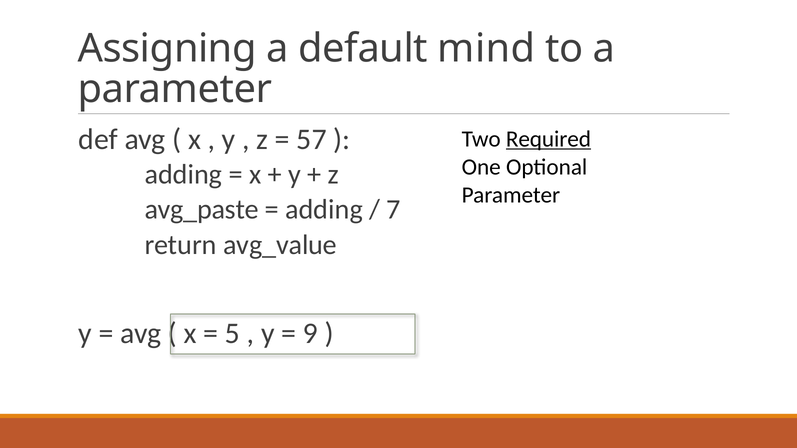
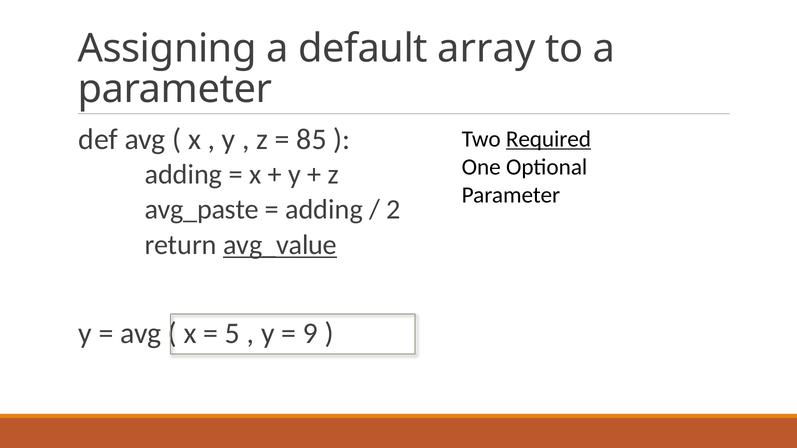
mind: mind -> array
57: 57 -> 85
7: 7 -> 2
avg_value underline: none -> present
